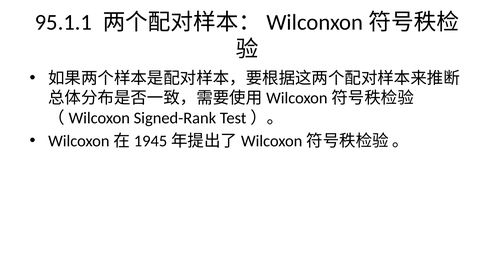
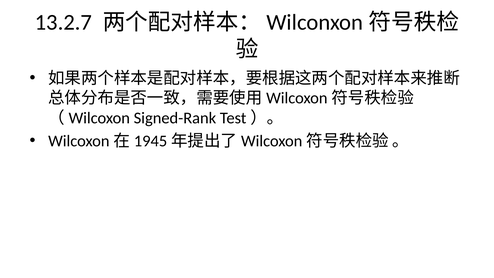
95.1.1: 95.1.1 -> 13.2.7
